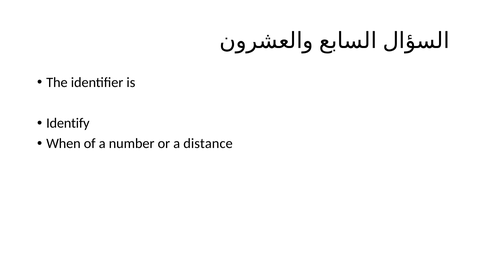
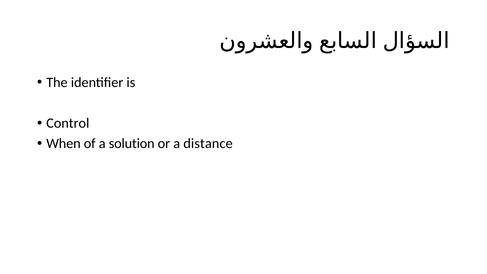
Identify: Identify -> Control
number: number -> solution
